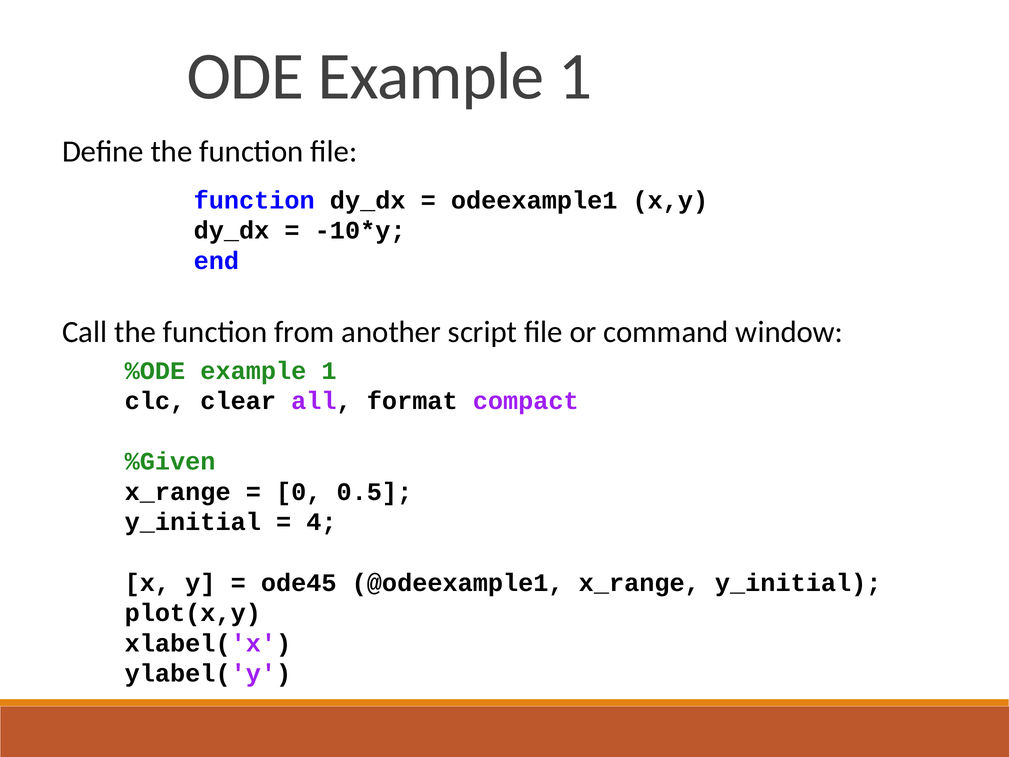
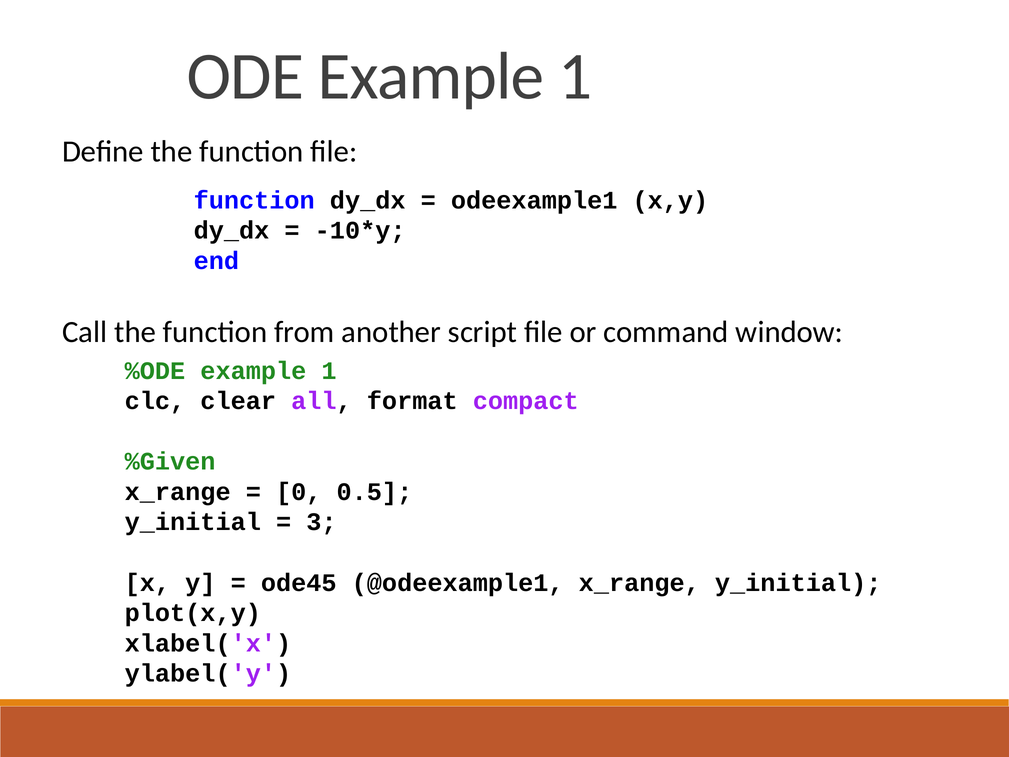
4: 4 -> 3
